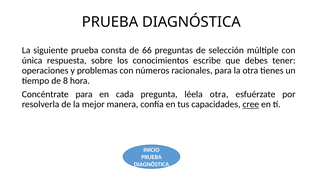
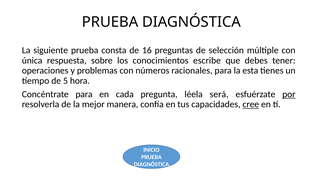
66: 66 -> 16
la otra: otra -> esta
8: 8 -> 5
léela otra: otra -> será
por underline: none -> present
